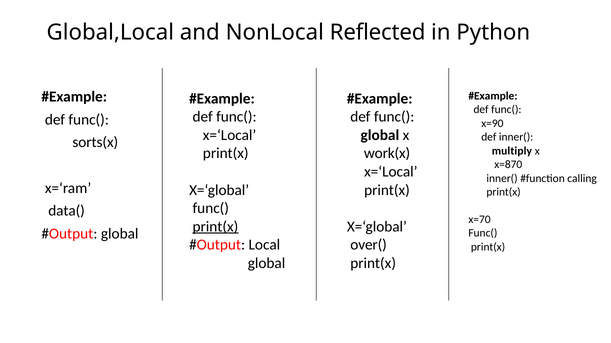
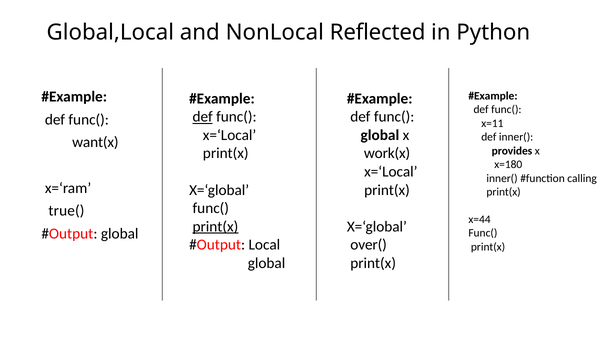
def at (203, 117) underline: none -> present
x=90: x=90 -> x=11
sorts(x: sorts(x -> want(x
multiply: multiply -> provides
x=870: x=870 -> x=180
data(: data( -> true(
x=70: x=70 -> x=44
